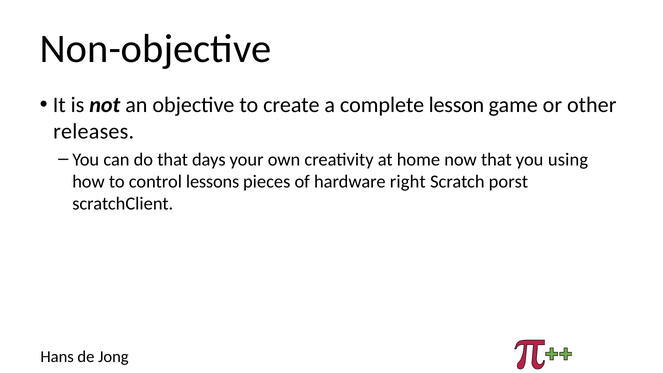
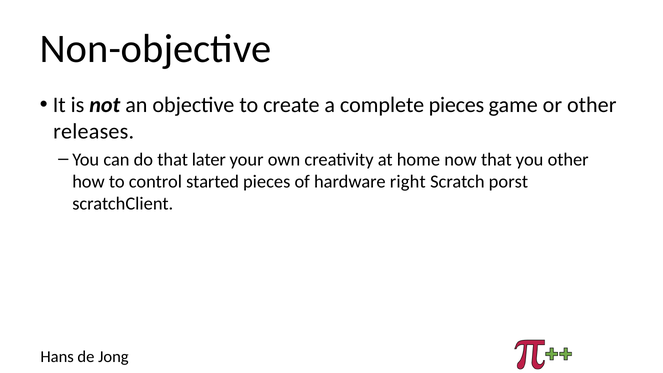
complete lesson: lesson -> pieces
days: days -> later
you using: using -> other
lessons: lessons -> started
